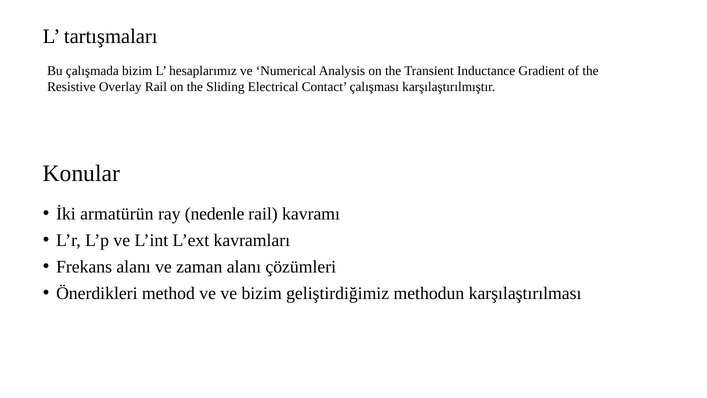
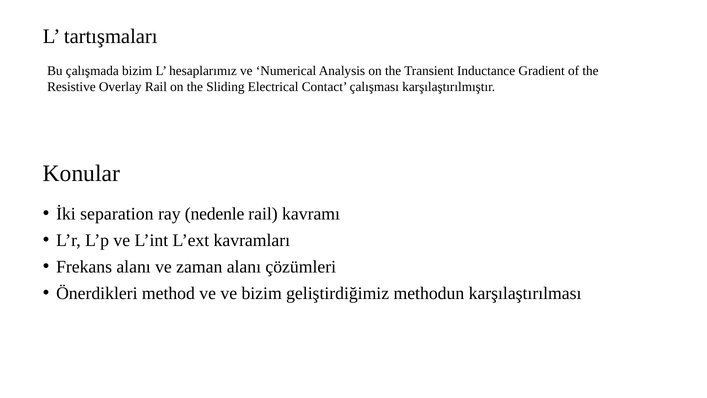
armatürün: armatürün -> separation
